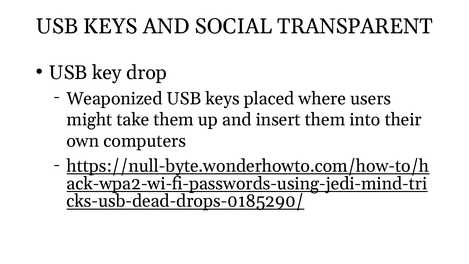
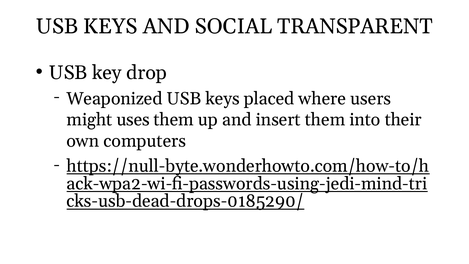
take: take -> uses
